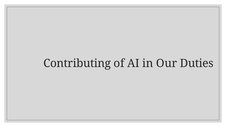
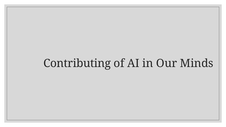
Duties: Duties -> Minds
